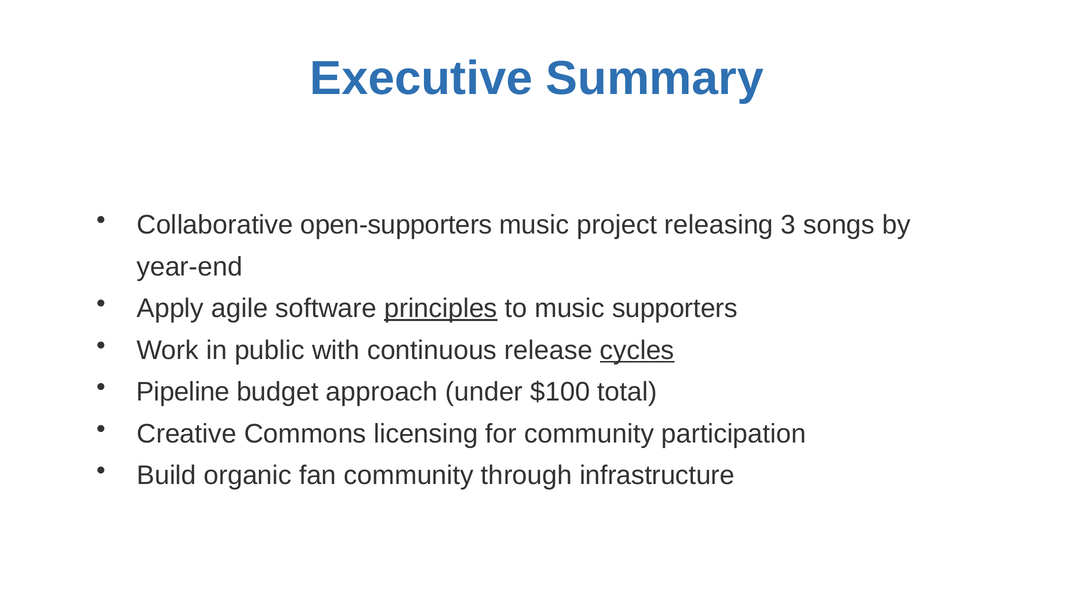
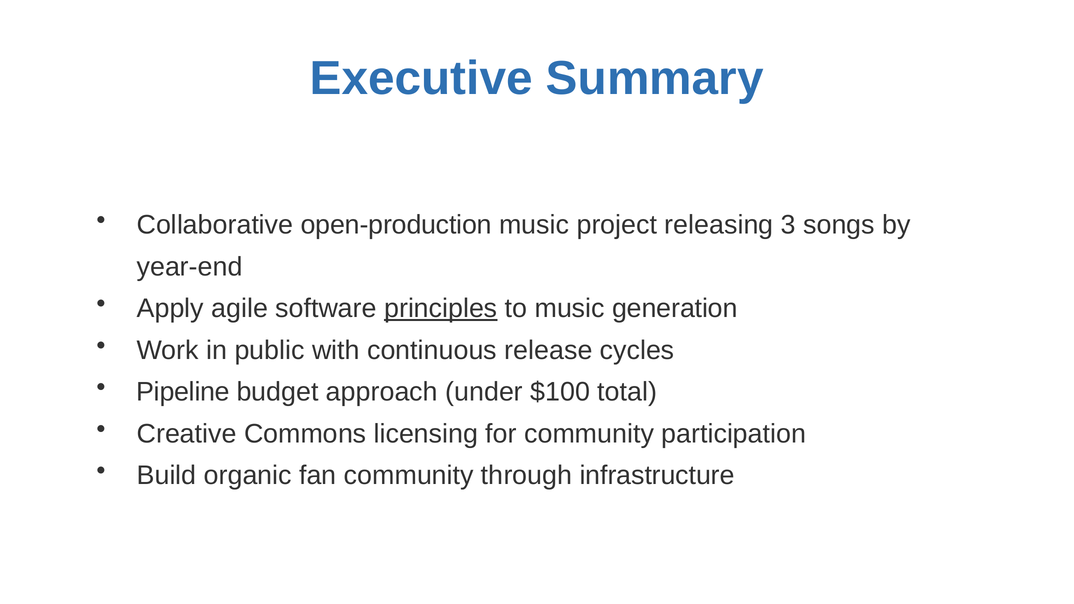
open-supporters: open-supporters -> open-production
supporters: supporters -> generation
cycles underline: present -> none
